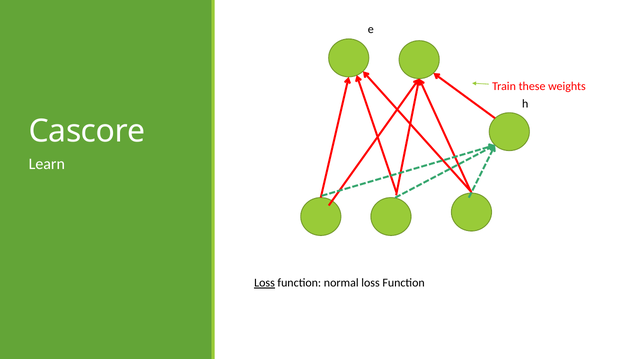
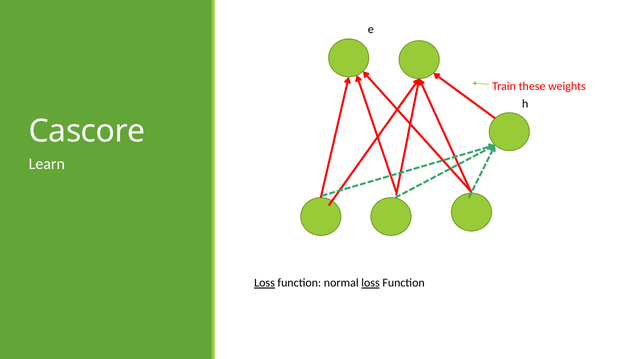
loss at (371, 283) underline: none -> present
